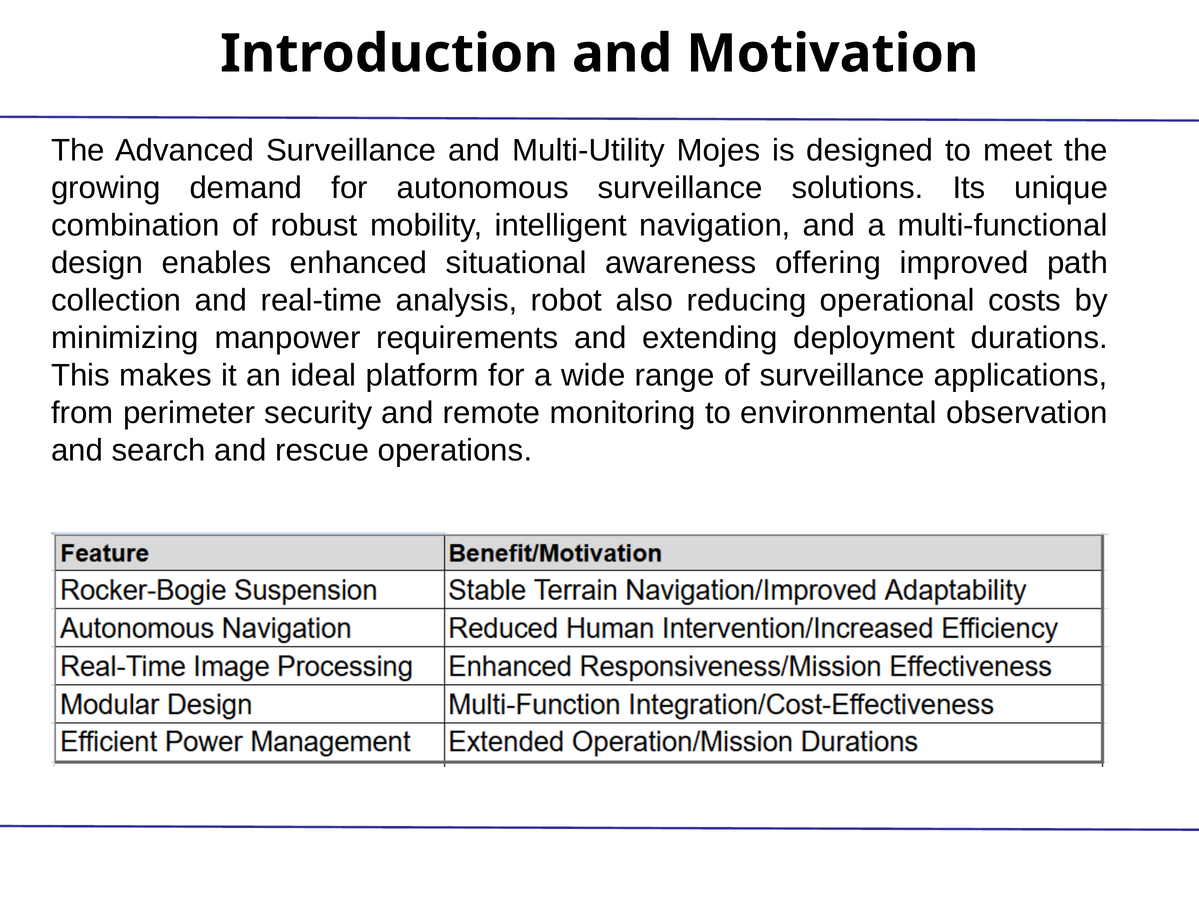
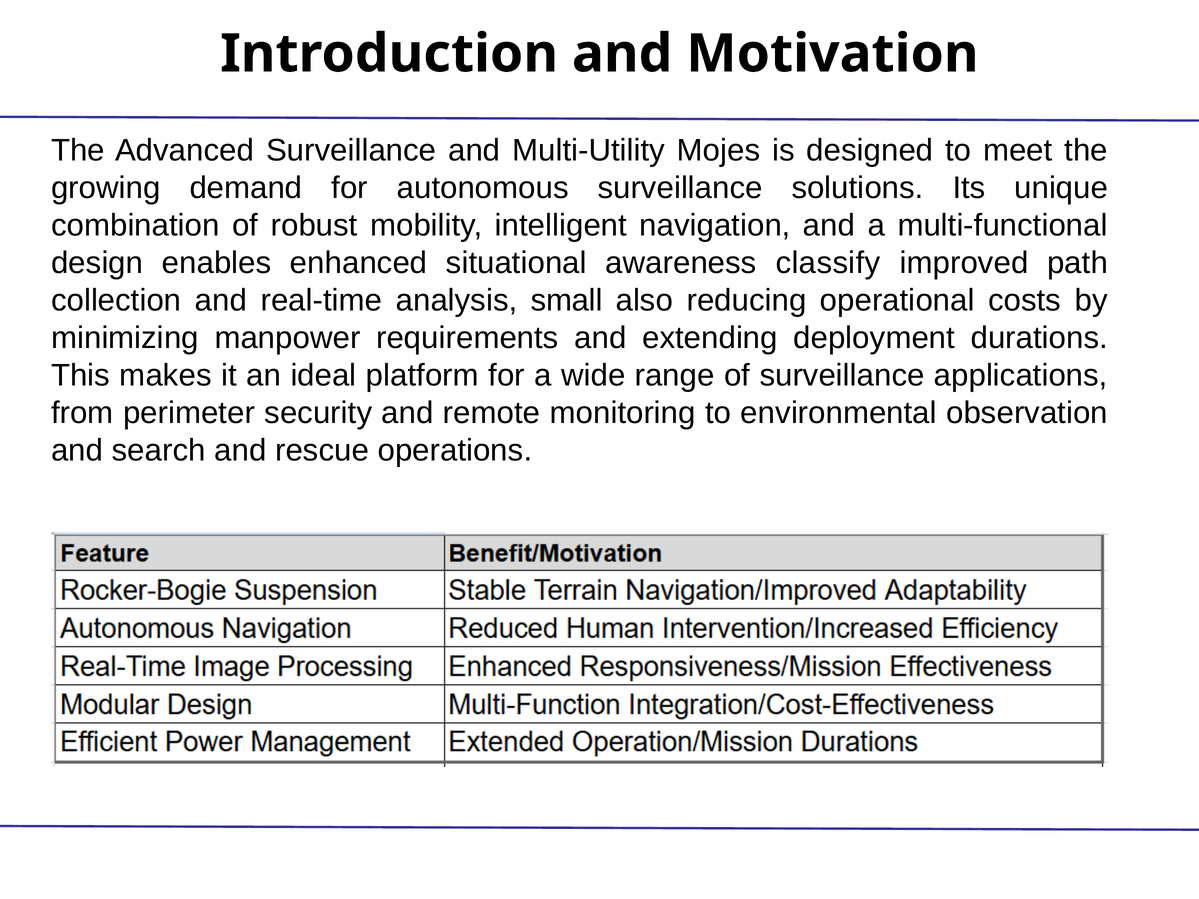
offering: offering -> classify
robot: robot -> small
